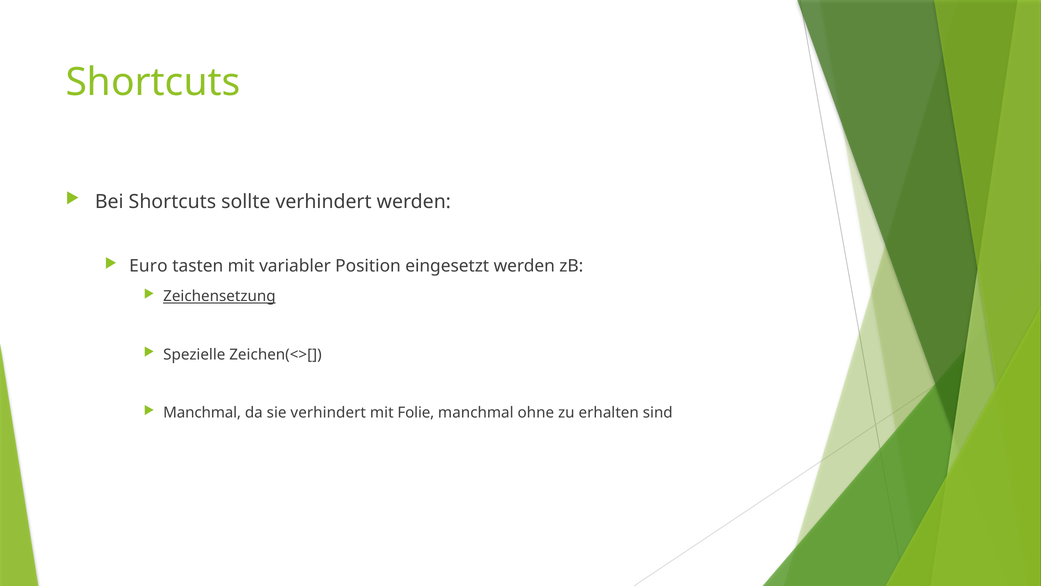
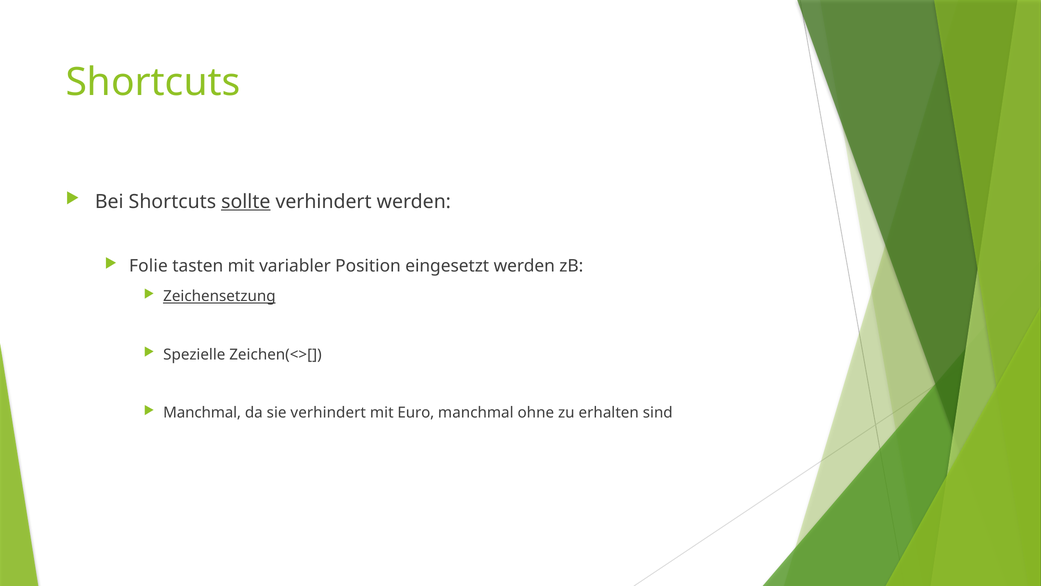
sollte underline: none -> present
Euro: Euro -> Folie
Folie: Folie -> Euro
